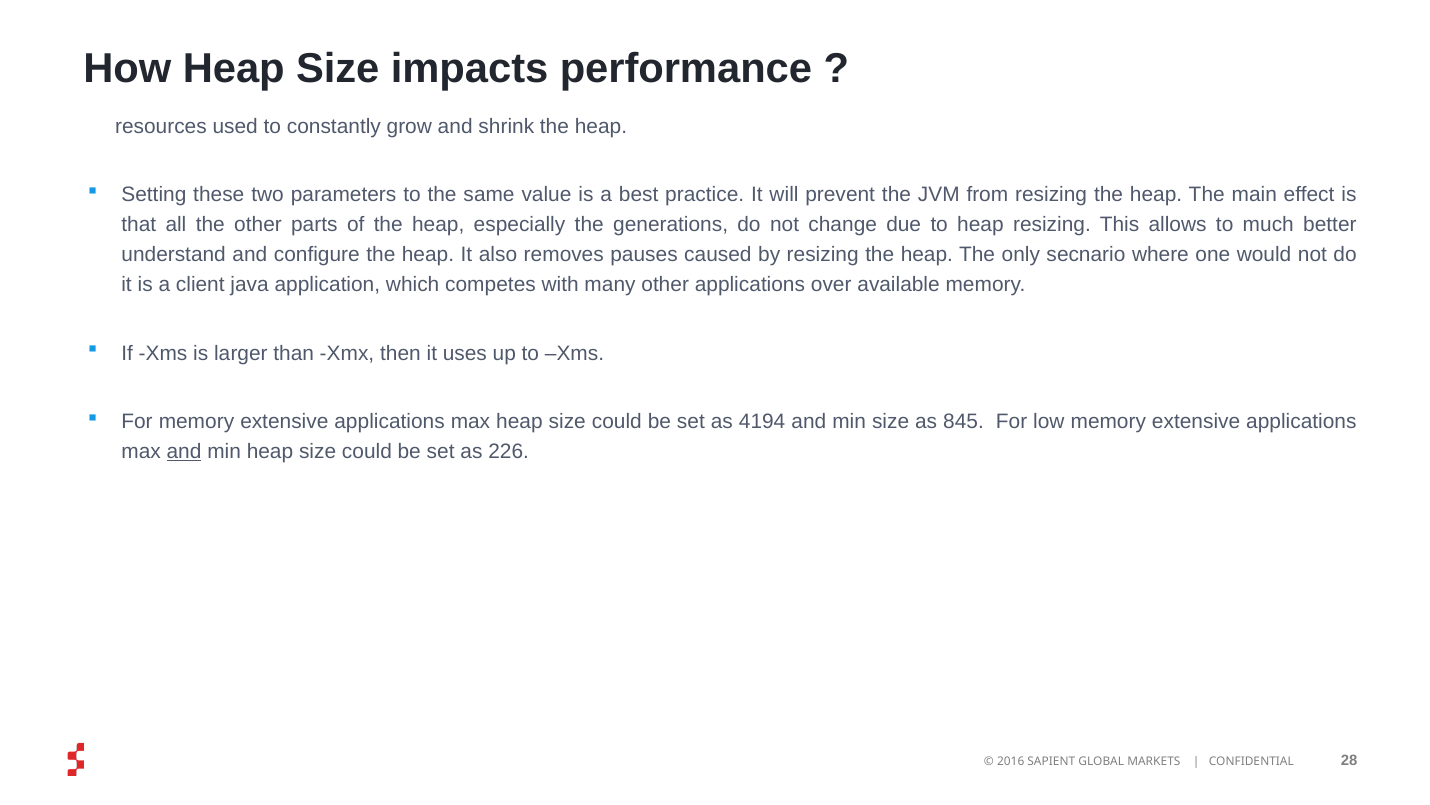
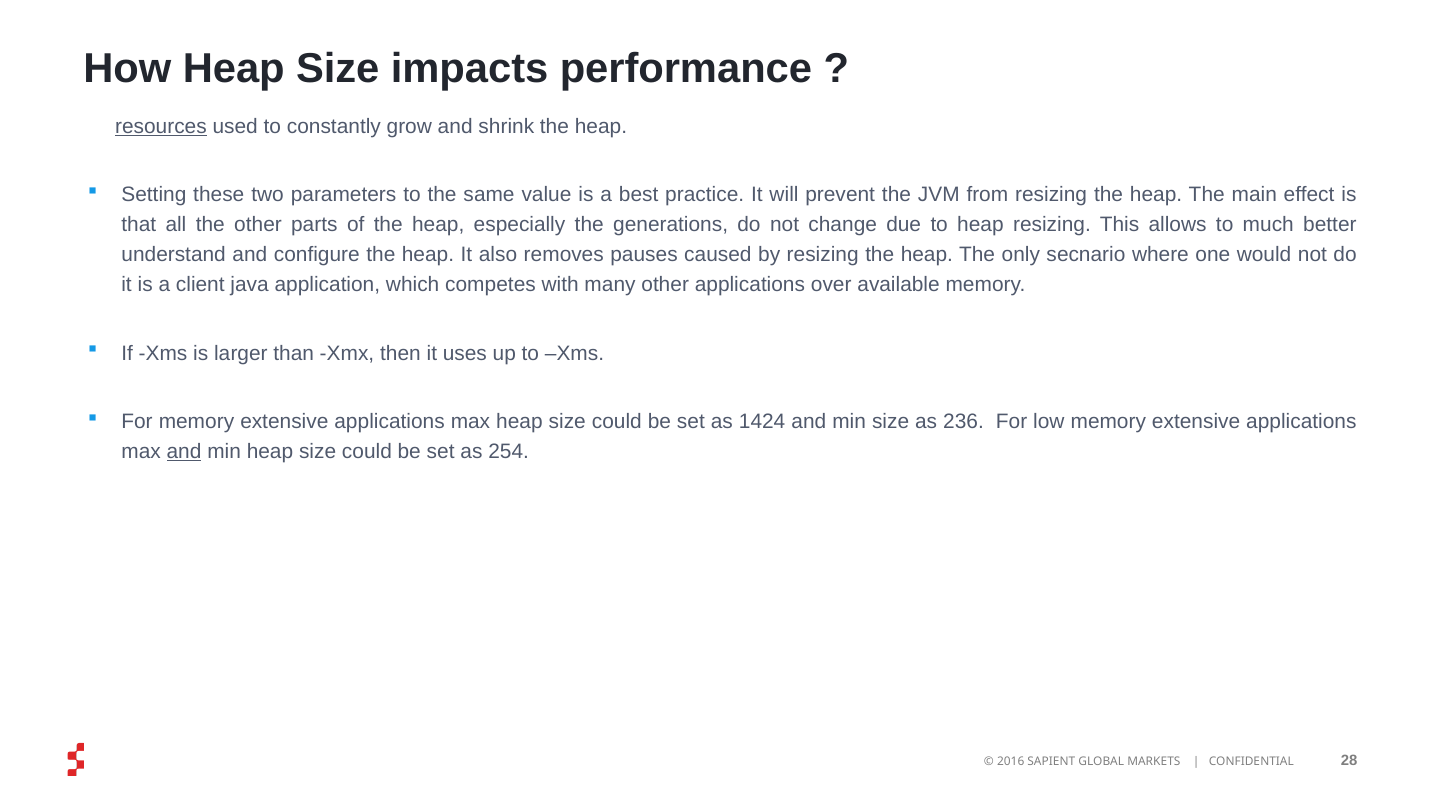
resources underline: none -> present
4194: 4194 -> 1424
845: 845 -> 236
226: 226 -> 254
